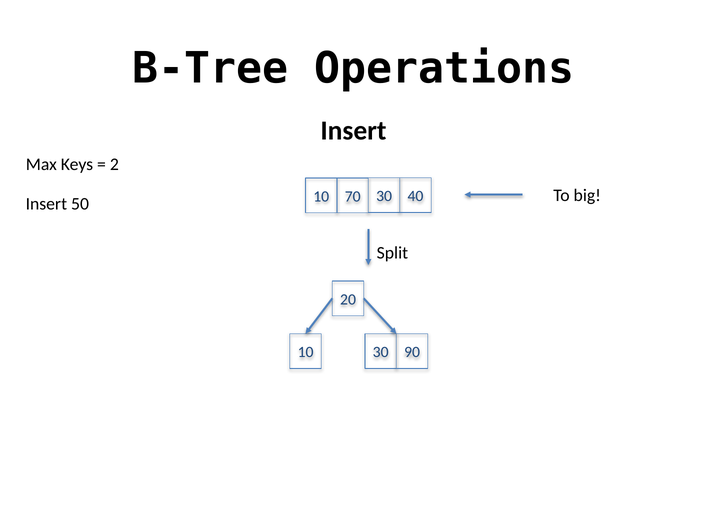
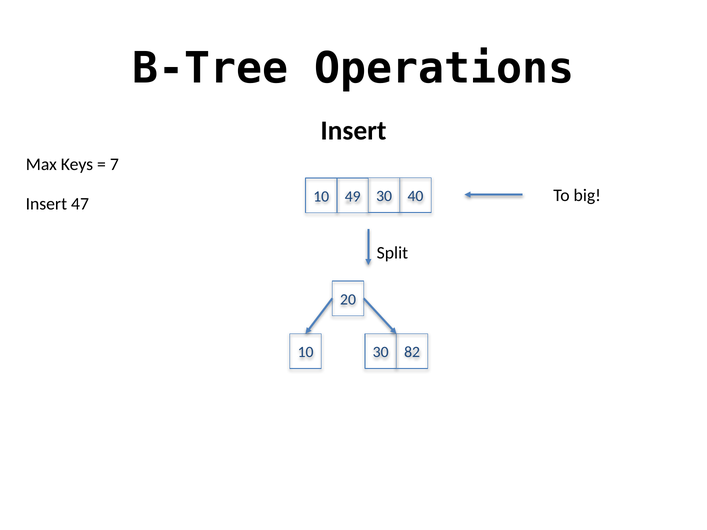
2: 2 -> 7
70: 70 -> 49
50: 50 -> 47
90: 90 -> 82
